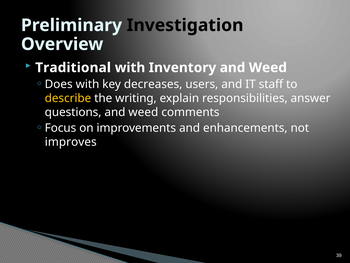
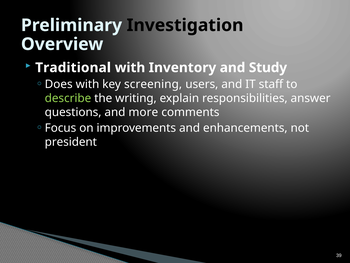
Weed at (268, 68): Weed -> Study
decreases: decreases -> screening
describe colour: yellow -> light green
questions and weed: weed -> more
improves: improves -> president
